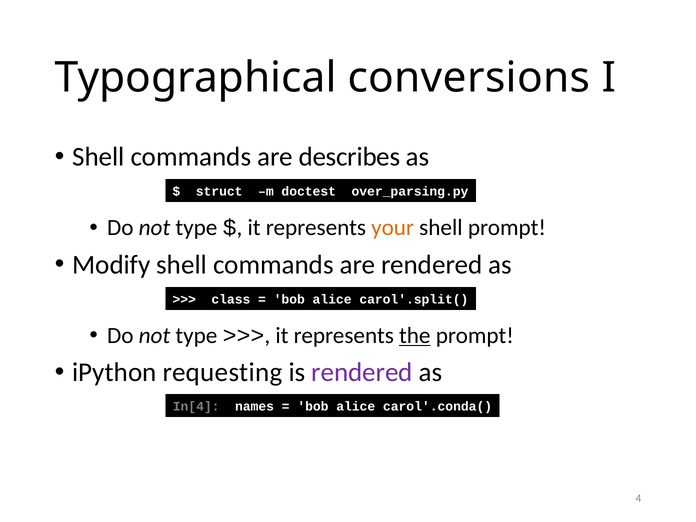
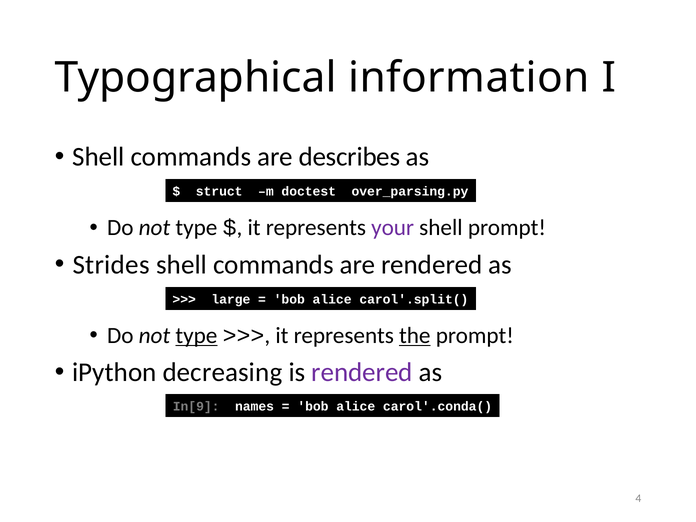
conversions: conversions -> information
your colour: orange -> purple
Modify: Modify -> Strides
class: class -> large
type at (196, 335) underline: none -> present
requesting: requesting -> decreasing
In[4: In[4 -> In[9
